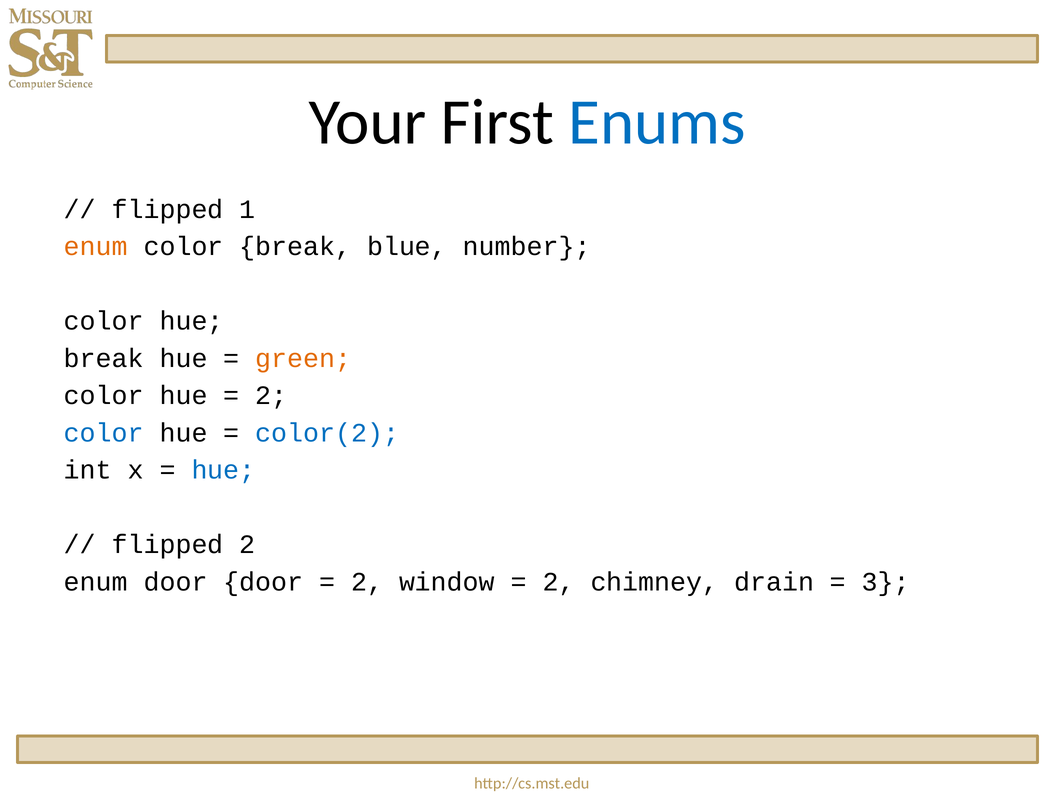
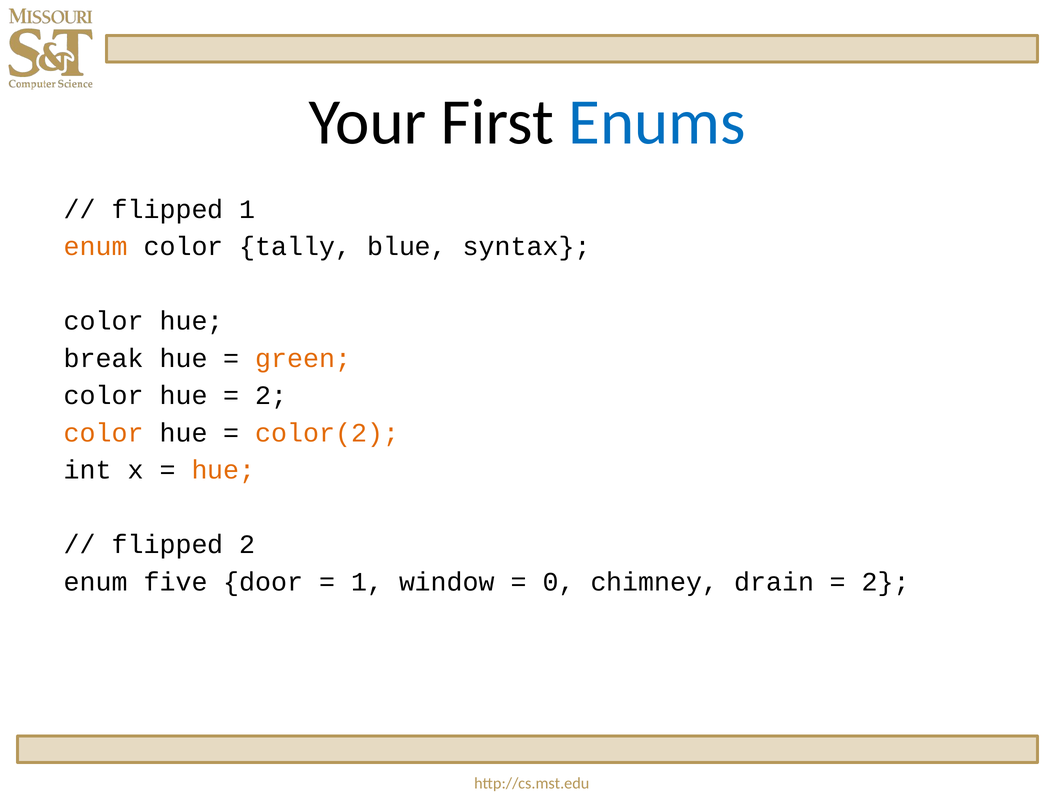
color break: break -> tally
number: number -> syntax
color at (104, 433) colour: blue -> orange
color(2 colour: blue -> orange
hue at (223, 470) colour: blue -> orange
enum door: door -> five
2 at (367, 582): 2 -> 1
2 at (559, 582): 2 -> 0
3 at (886, 582): 3 -> 2
